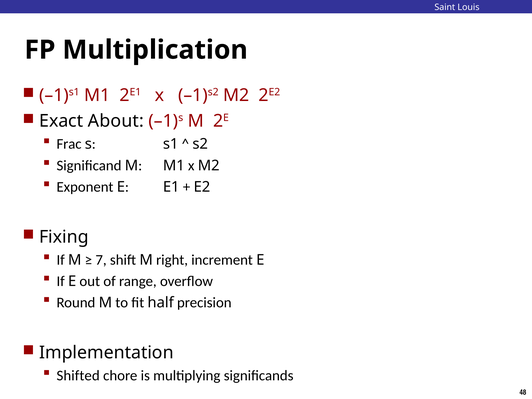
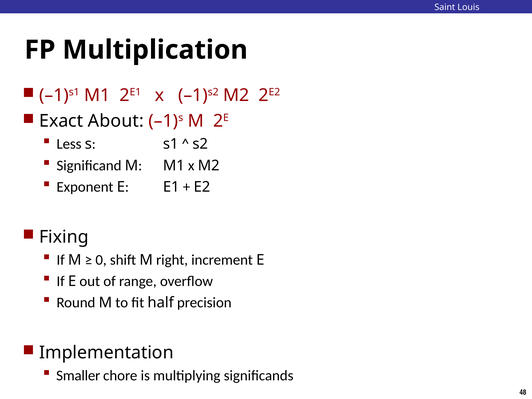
Frac: Frac -> Less
7: 7 -> 0
Shifted: Shifted -> Smaller
